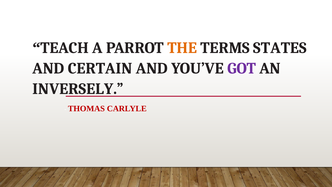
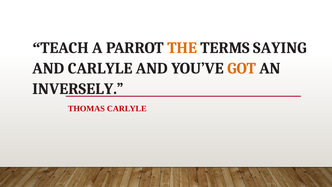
STATES: STATES -> SAYING
AND CERTAIN: CERTAIN -> CARLYLE
GOT colour: purple -> orange
